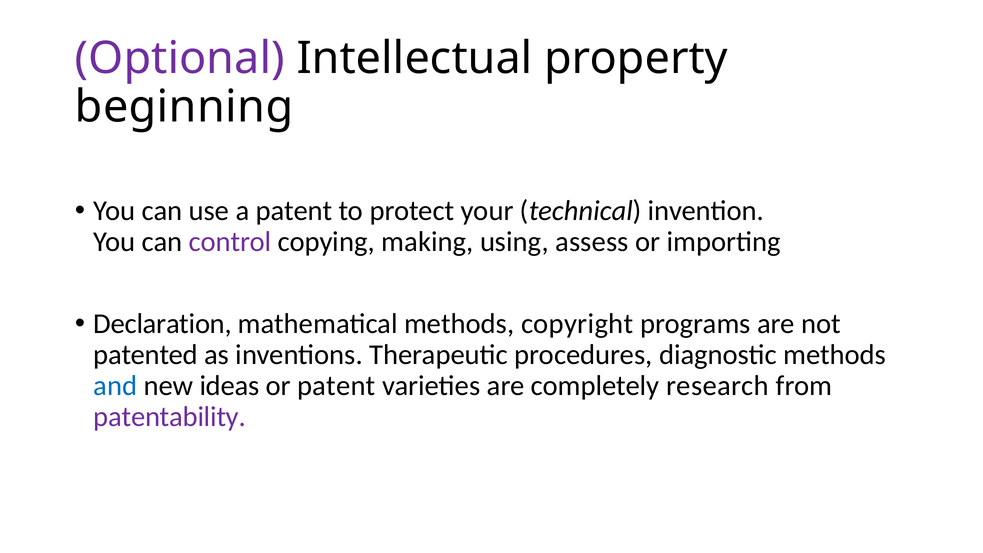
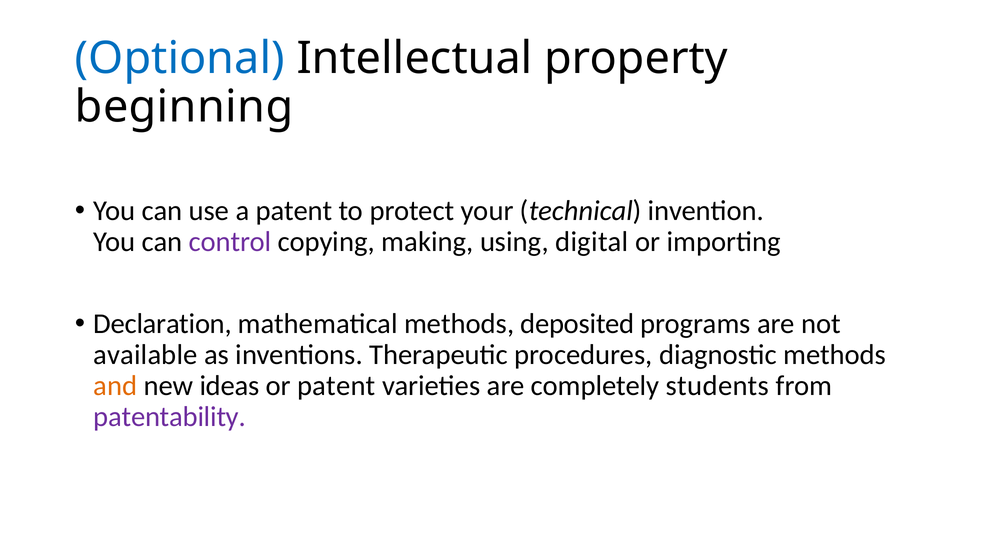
Optional colour: purple -> blue
assess: assess -> digital
copyright: copyright -> deposited
patented: patented -> available
and colour: blue -> orange
research: research -> students
